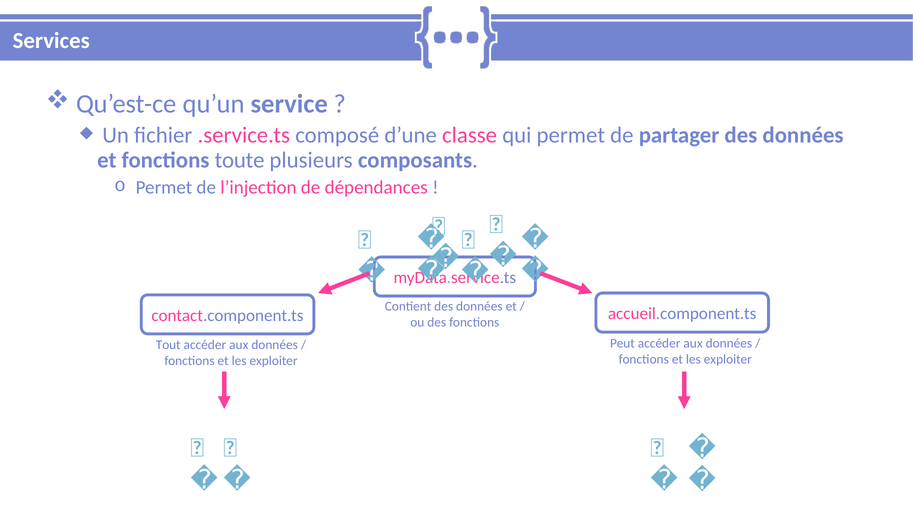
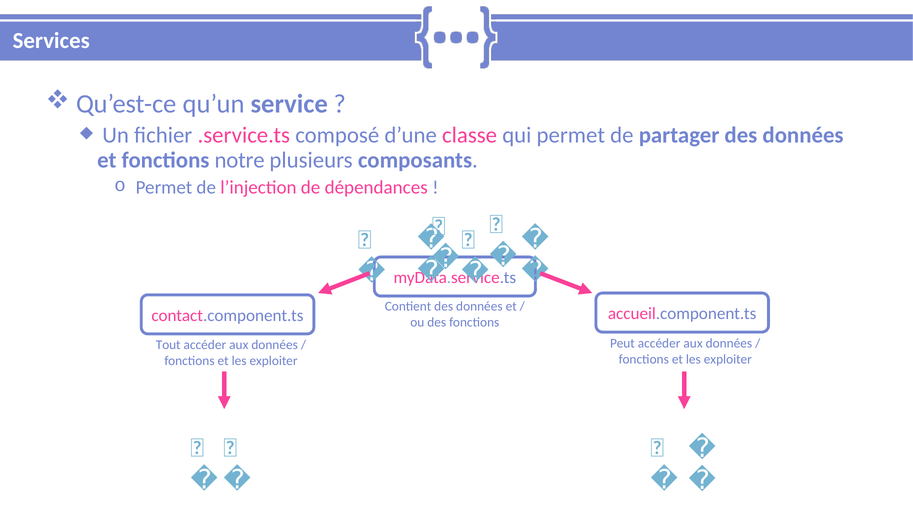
toute: toute -> notre
